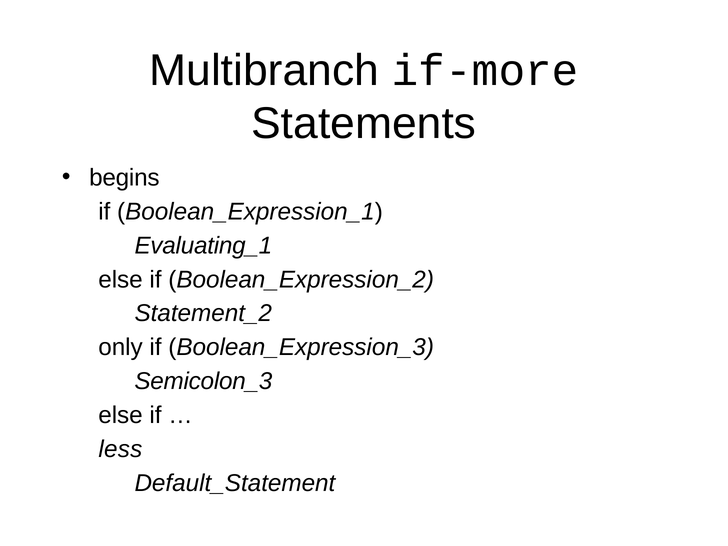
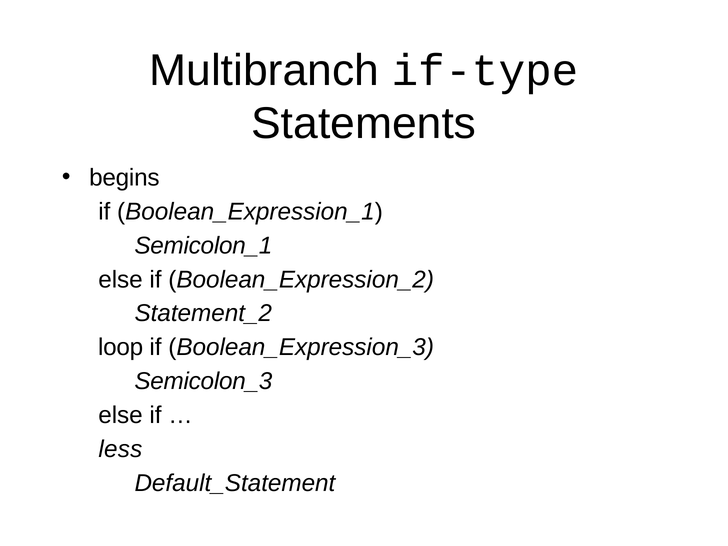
if-more: if-more -> if-type
Evaluating_1: Evaluating_1 -> Semicolon_1
only: only -> loop
